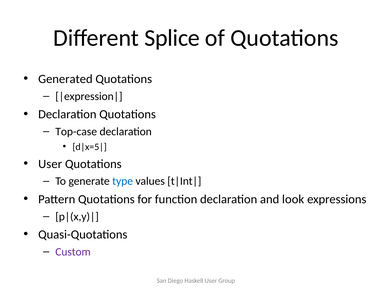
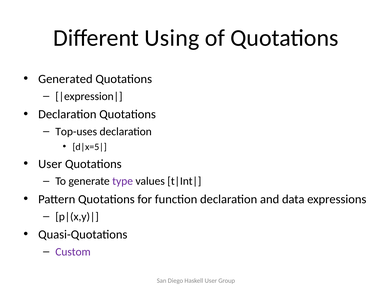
Splice: Splice -> Using
Top-case: Top-case -> Top-uses
type colour: blue -> purple
look: look -> data
